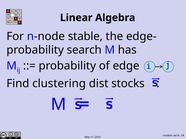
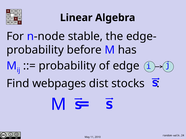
search: search -> before
clustering: clustering -> webpages
